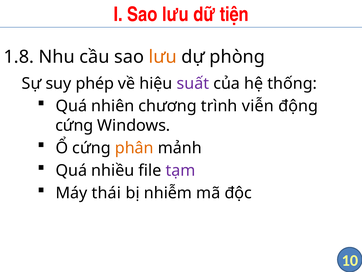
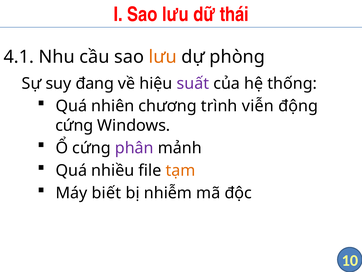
tiện: tiện -> thái
1.8: 1.8 -> 4.1
phép: phép -> đang
phân colour: orange -> purple
tạm colour: purple -> orange
thái: thái -> biết
